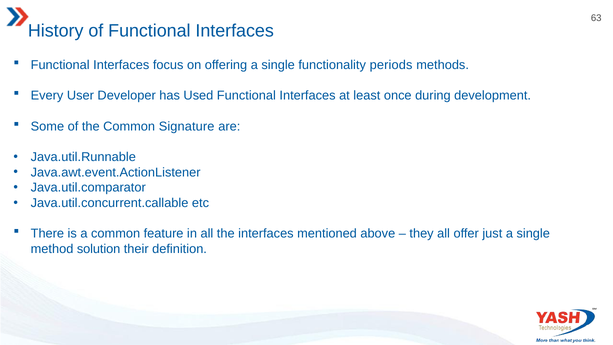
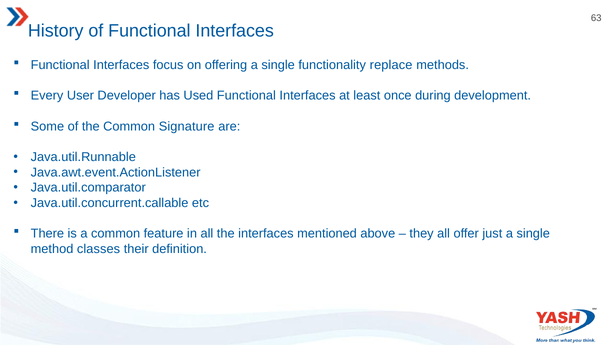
periods: periods -> replace
solution: solution -> classes
